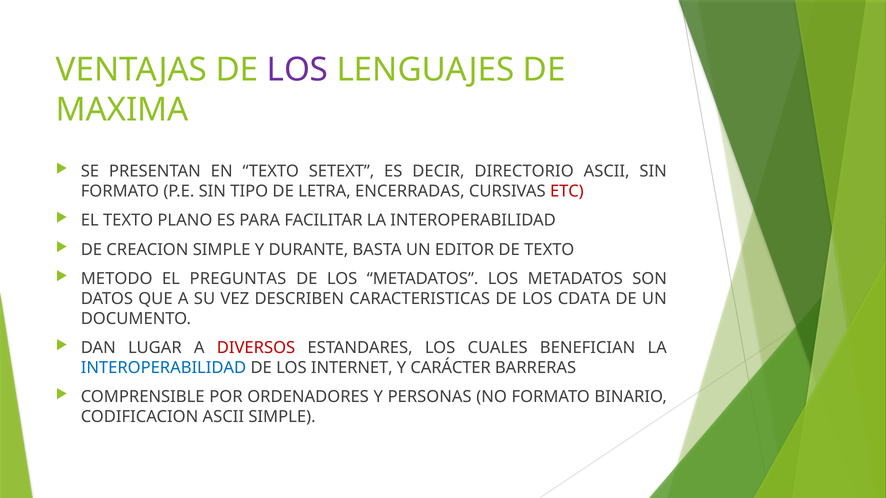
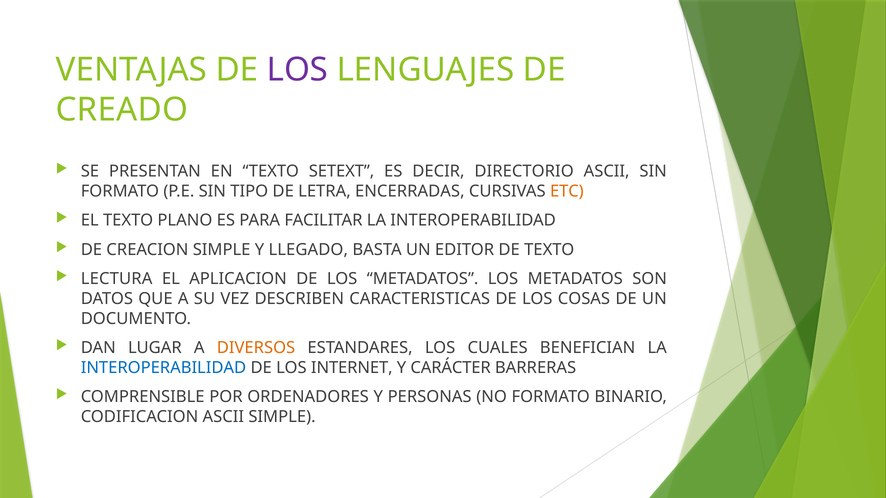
MAXIMA: MAXIMA -> CREADO
ETC colour: red -> orange
DURANTE: DURANTE -> LLEGADO
METODO: METODO -> LECTURA
PREGUNTAS: PREGUNTAS -> APLICACION
CDATA: CDATA -> COSAS
DIVERSOS colour: red -> orange
